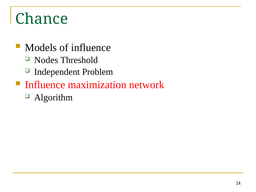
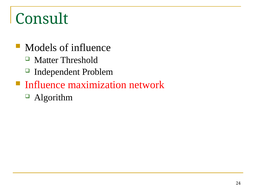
Chance: Chance -> Consult
Nodes: Nodes -> Matter
